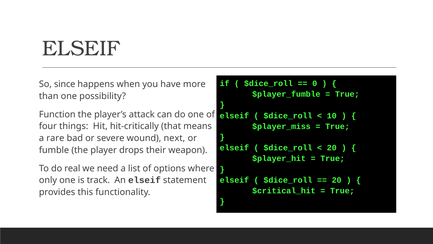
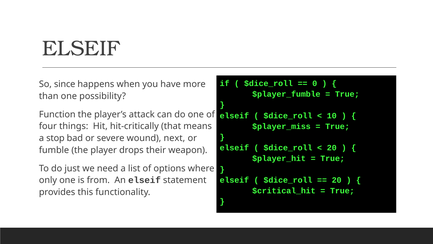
rare: rare -> stop
real: real -> just
track: track -> from
